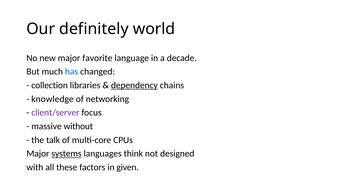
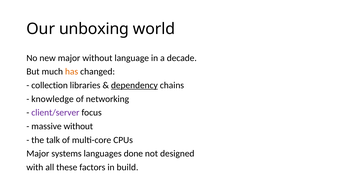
definitely: definitely -> unboxing
major favorite: favorite -> without
has colour: blue -> orange
systems underline: present -> none
think: think -> done
given: given -> build
